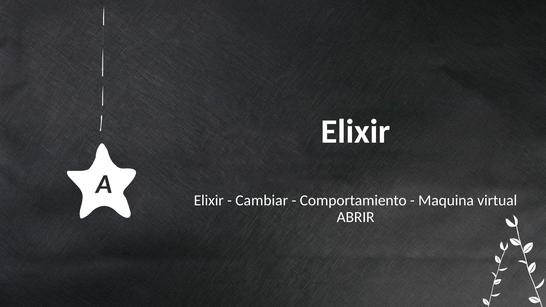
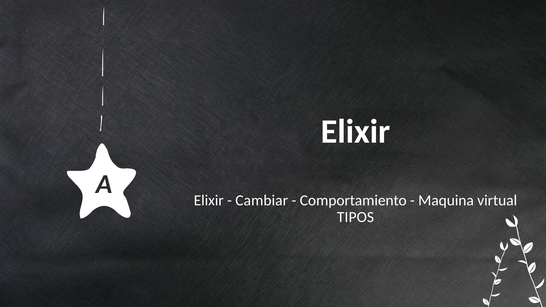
ABRIR: ABRIR -> TIPOS
